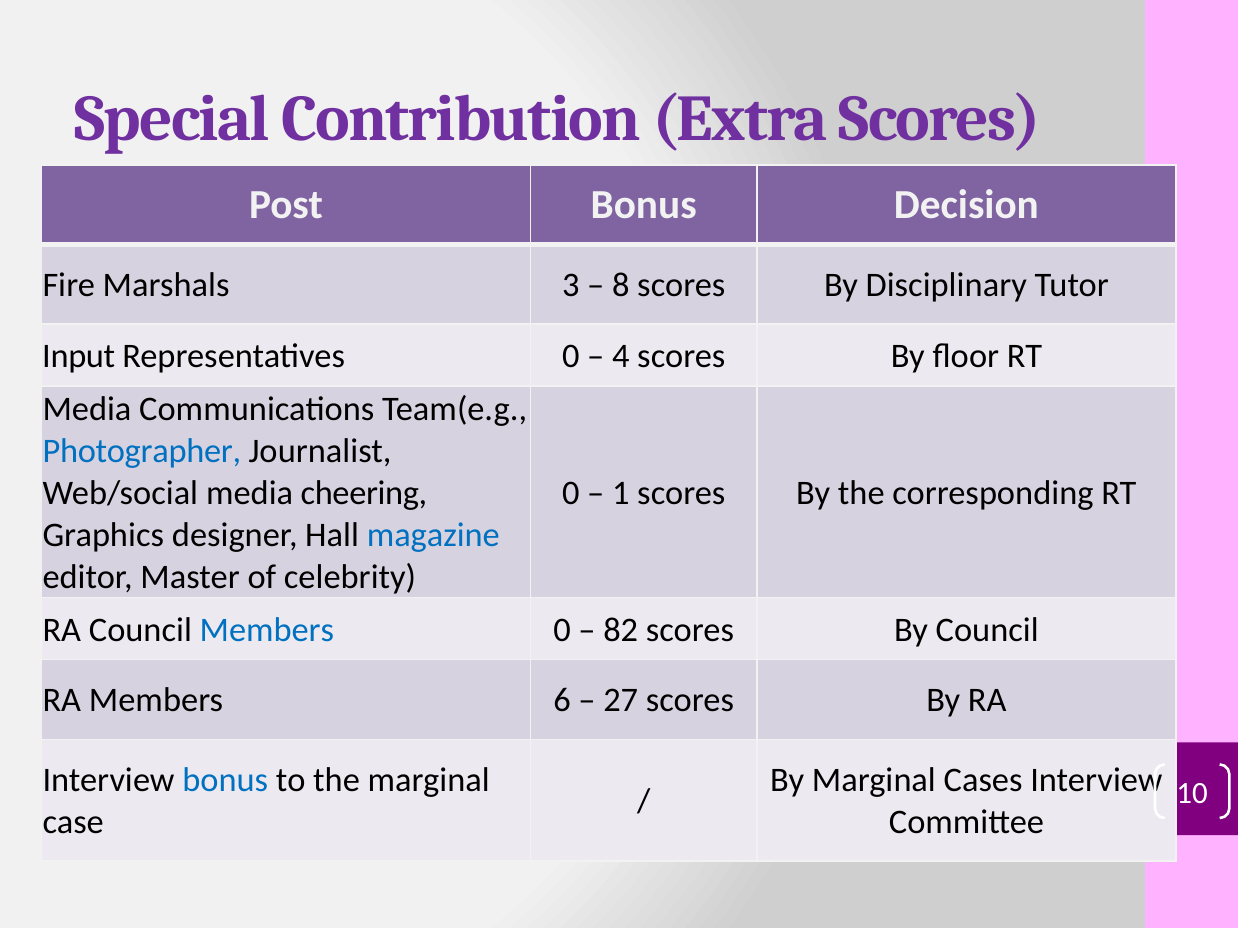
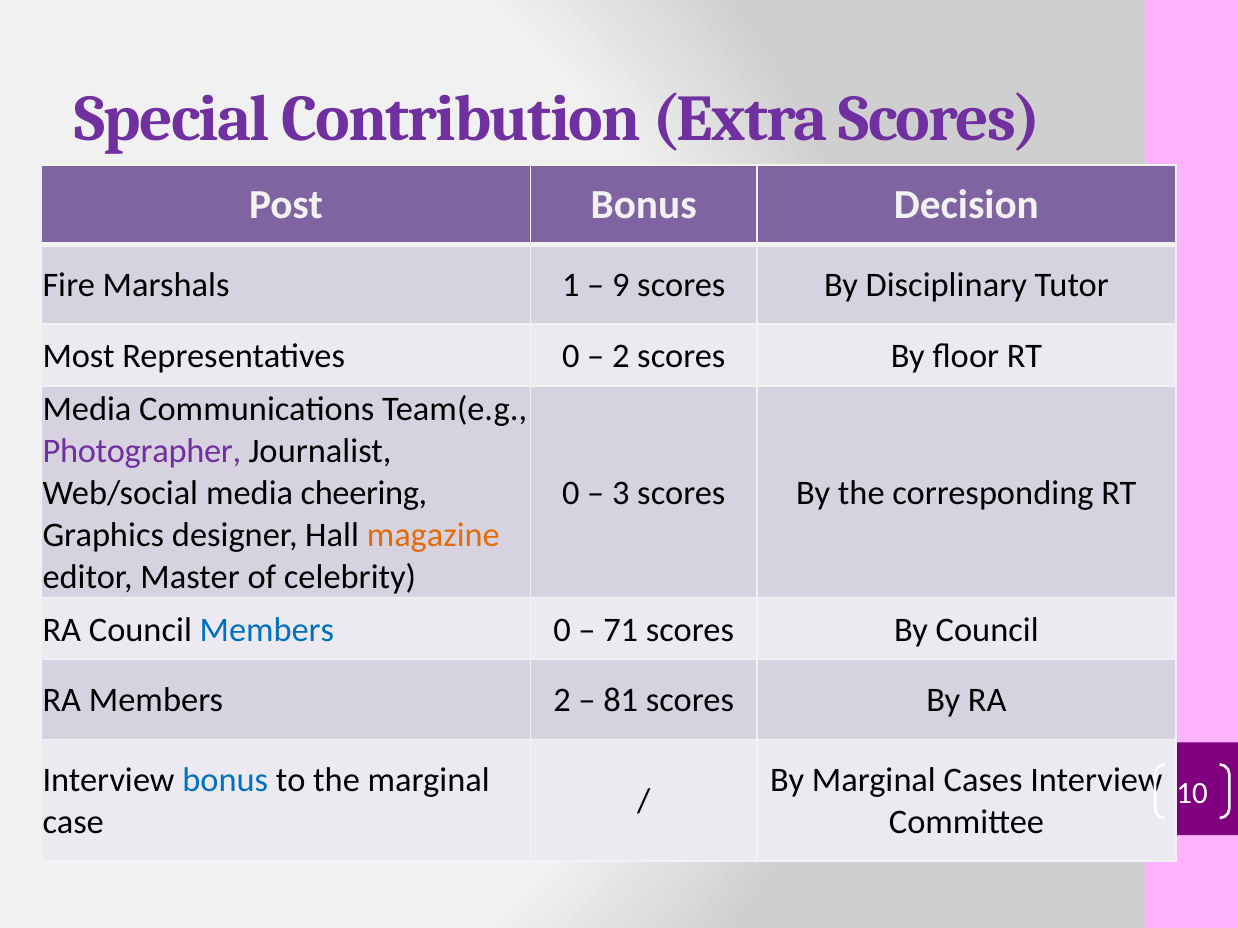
3: 3 -> 1
8: 8 -> 9
Input: Input -> Most
4 at (621, 356): 4 -> 2
Photographer colour: blue -> purple
1: 1 -> 3
magazine colour: blue -> orange
82: 82 -> 71
Members 6: 6 -> 2
27: 27 -> 81
